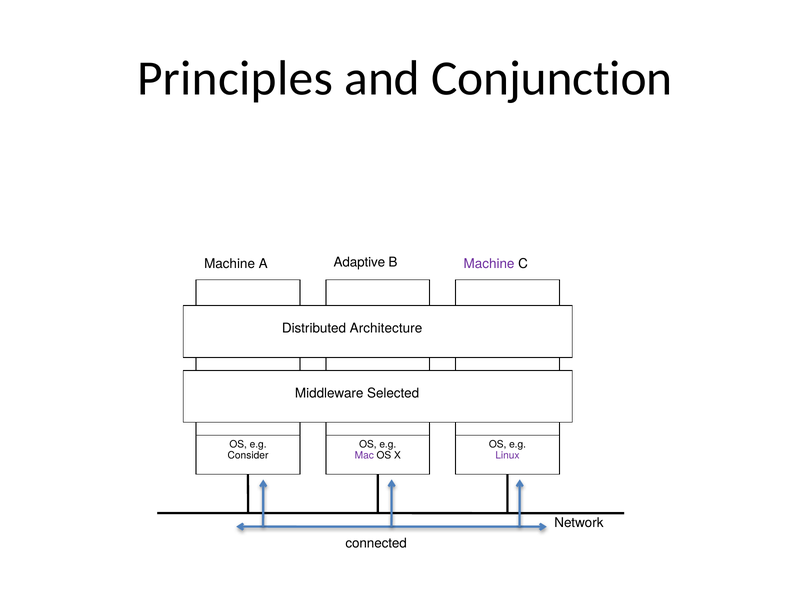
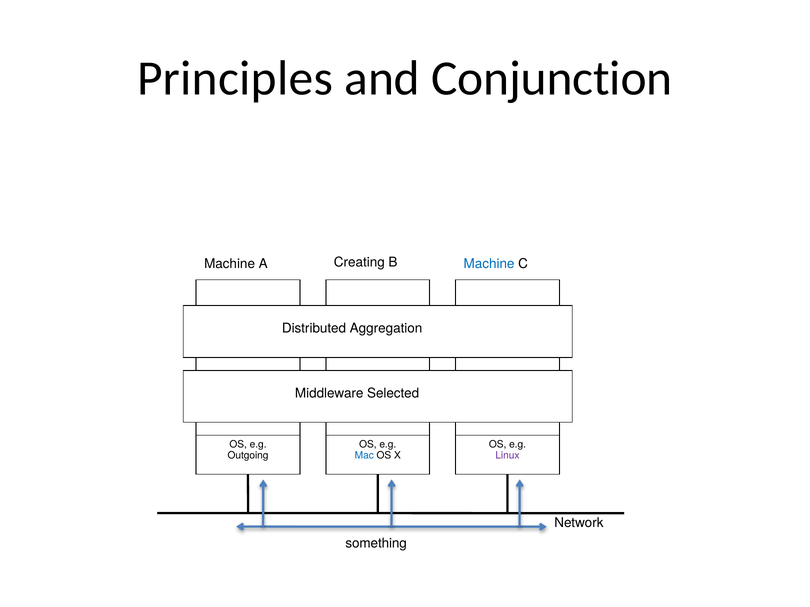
Adaptive: Adaptive -> Creating
Machine at (489, 264) colour: purple -> blue
Architecture: Architecture -> Aggregation
Consider: Consider -> Outgoing
Mac colour: purple -> blue
connected: connected -> something
